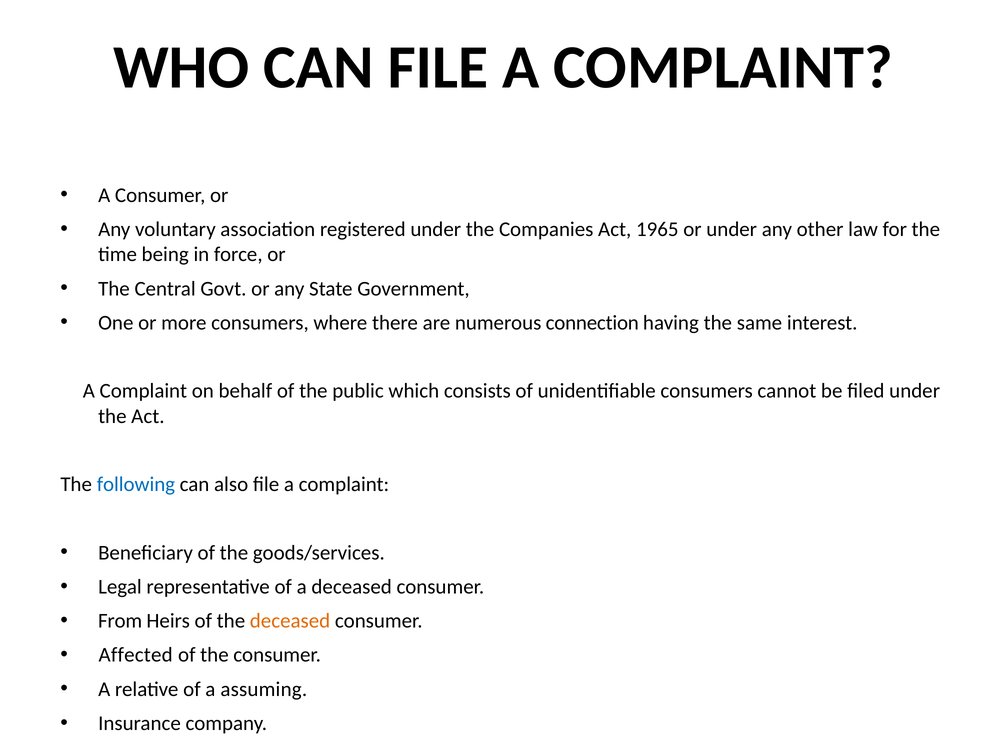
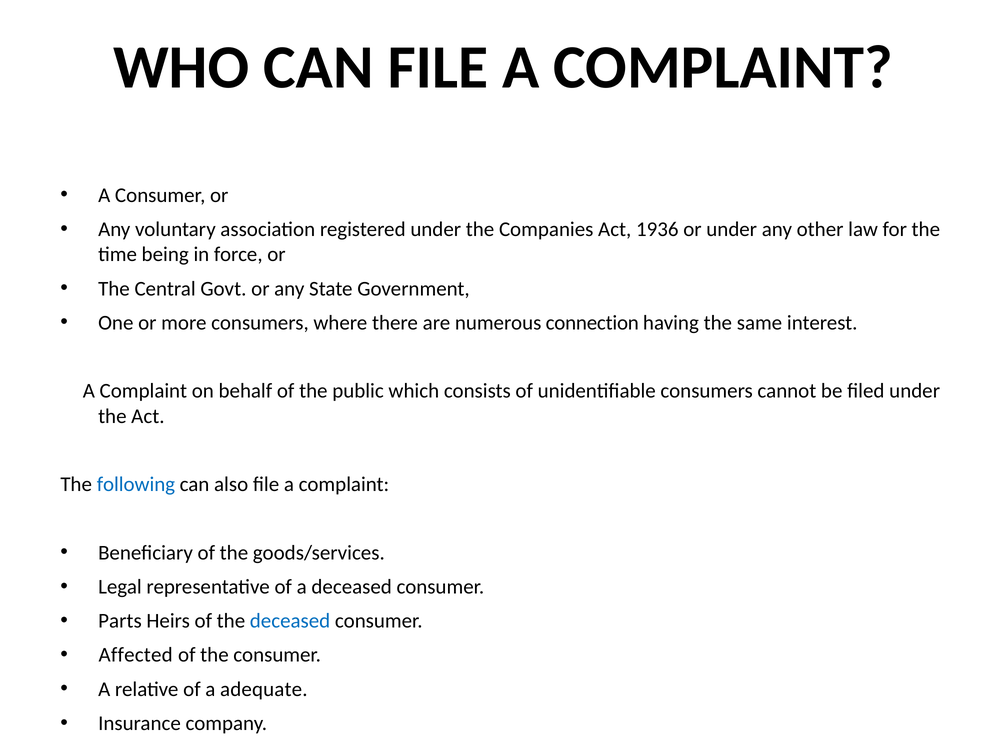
1965: 1965 -> 1936
From: From -> Parts
deceased at (290, 621) colour: orange -> blue
assuming: assuming -> adequate
